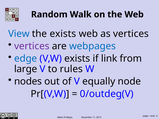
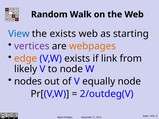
as vertices: vertices -> starting
webpages colour: blue -> orange
edge colour: blue -> orange
large: large -> likely
to rules: rules -> node
0/outdeg(V: 0/outdeg(V -> 2/outdeg(V
